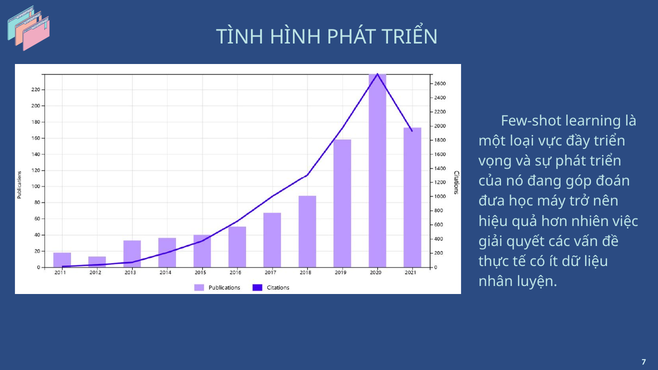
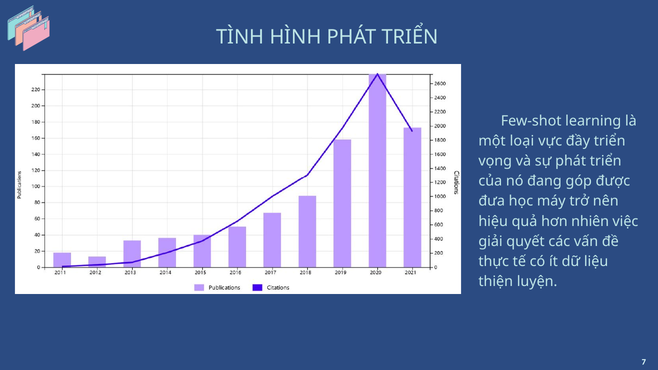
đoán: đoán -> được
nhân: nhân -> thiện
